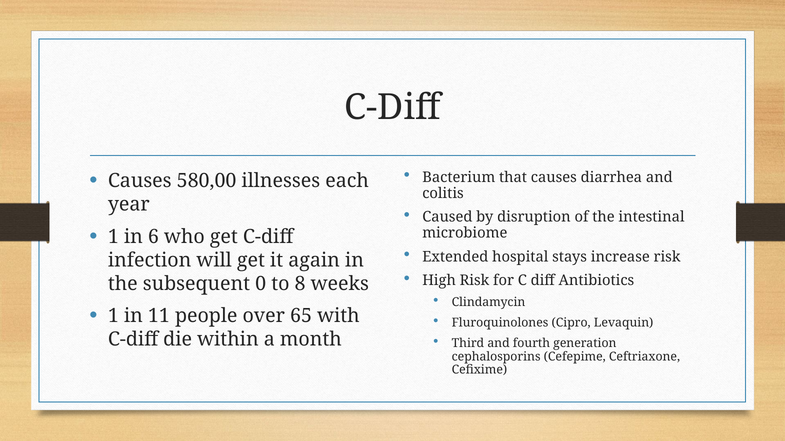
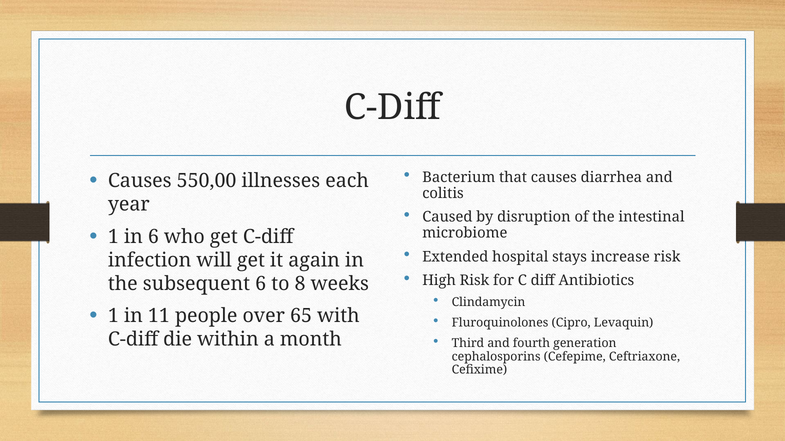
580,00: 580,00 -> 550,00
subsequent 0: 0 -> 6
